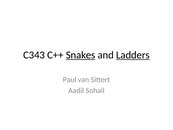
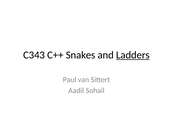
Snakes underline: present -> none
